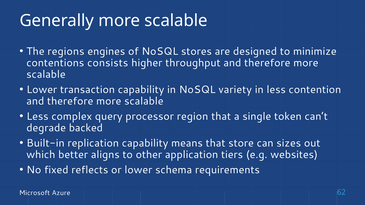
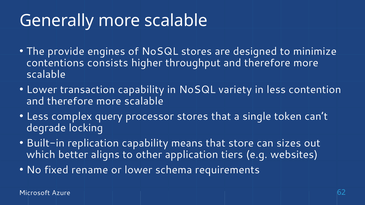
regions: regions -> provide
processor region: region -> stores
backed: backed -> locking
reflects: reflects -> rename
